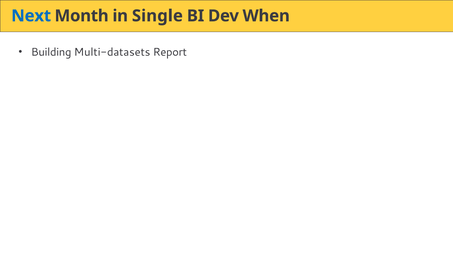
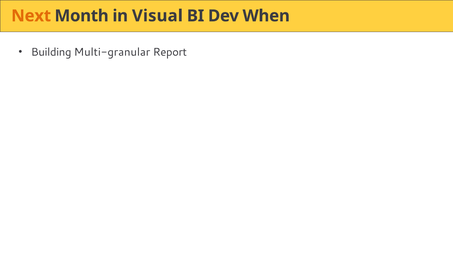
Next colour: blue -> orange
Single: Single -> Visual
Multi-datasets: Multi-datasets -> Multi-granular
